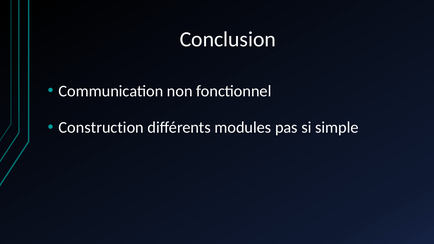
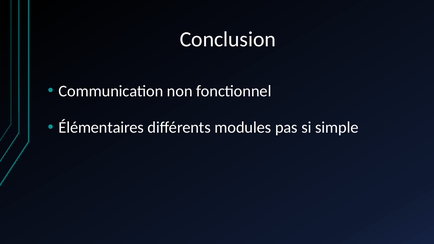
Construction: Construction -> Élémentaires
